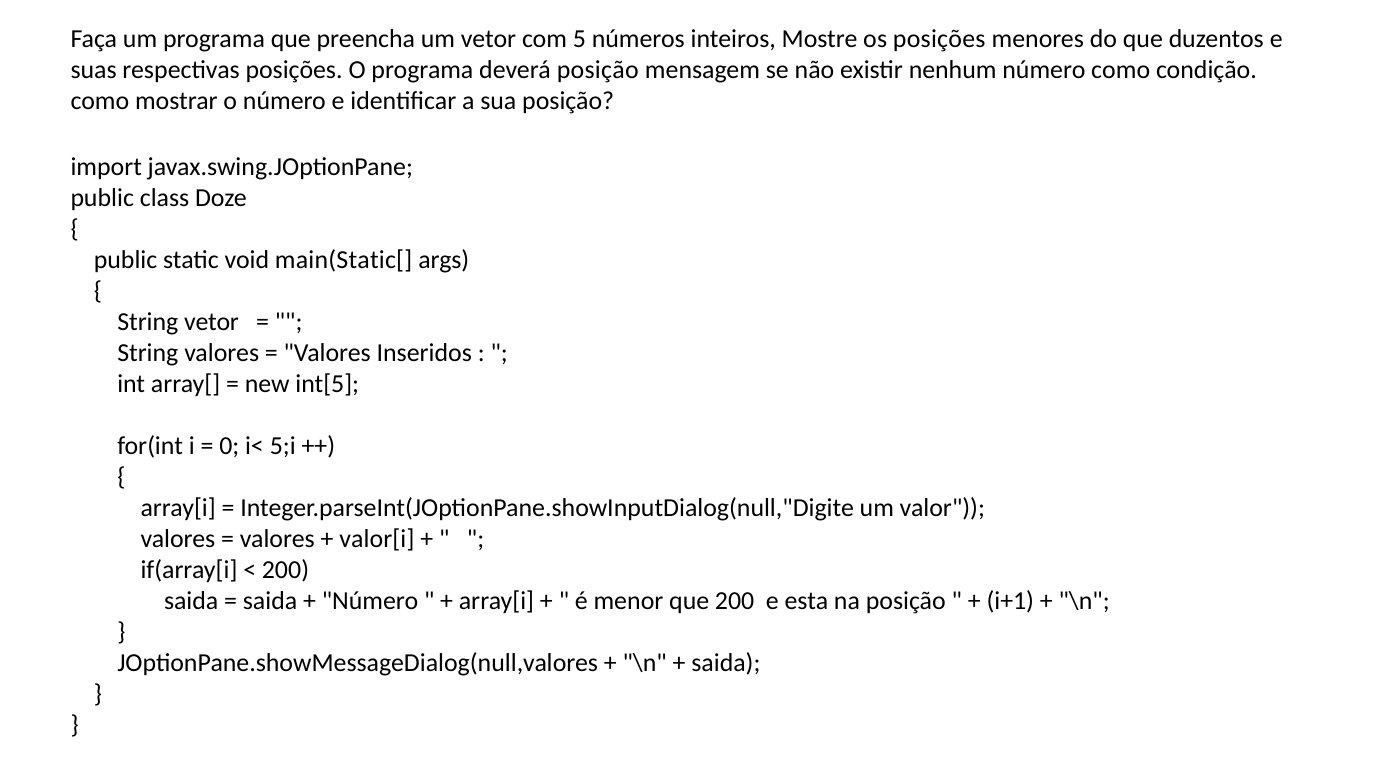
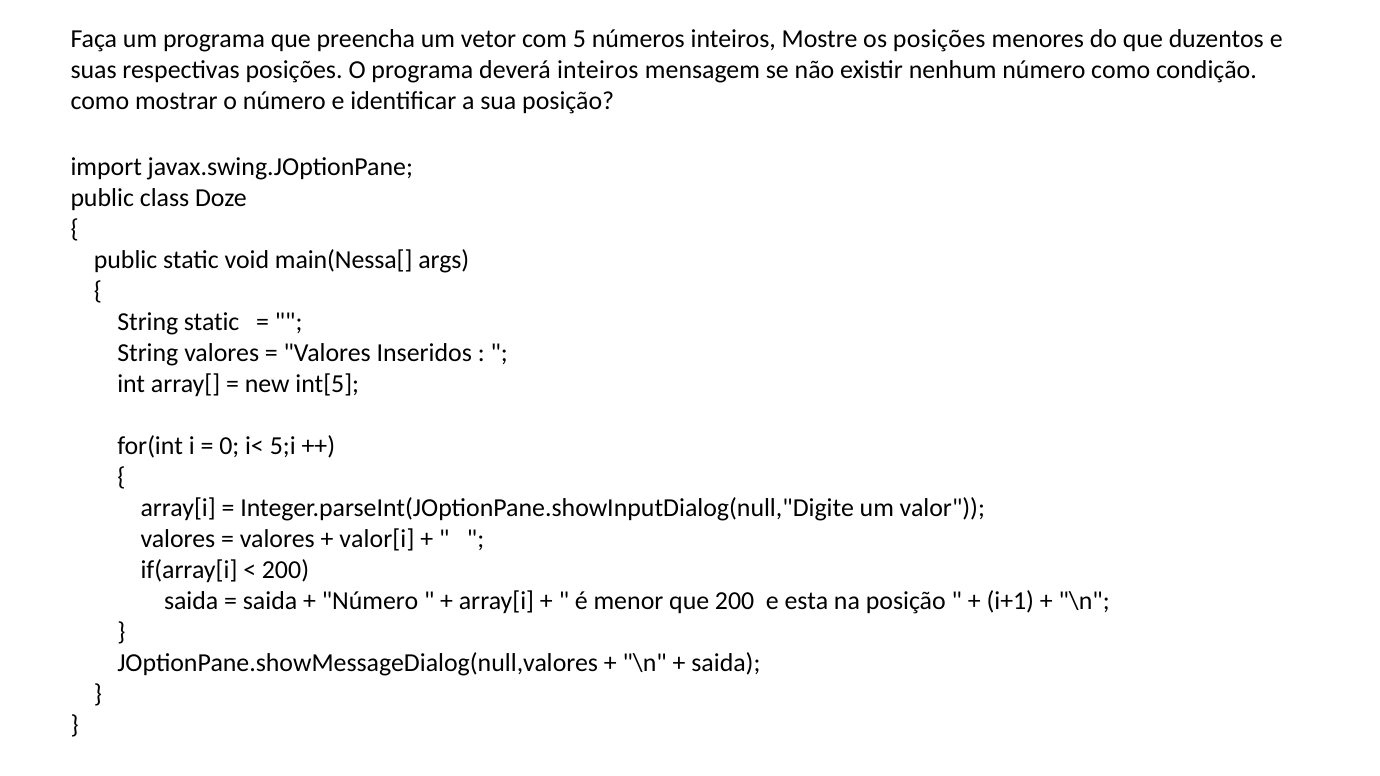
deverá posição: posição -> inteiros
main(Static[: main(Static[ -> main(Nessa[
String vetor: vetor -> static
